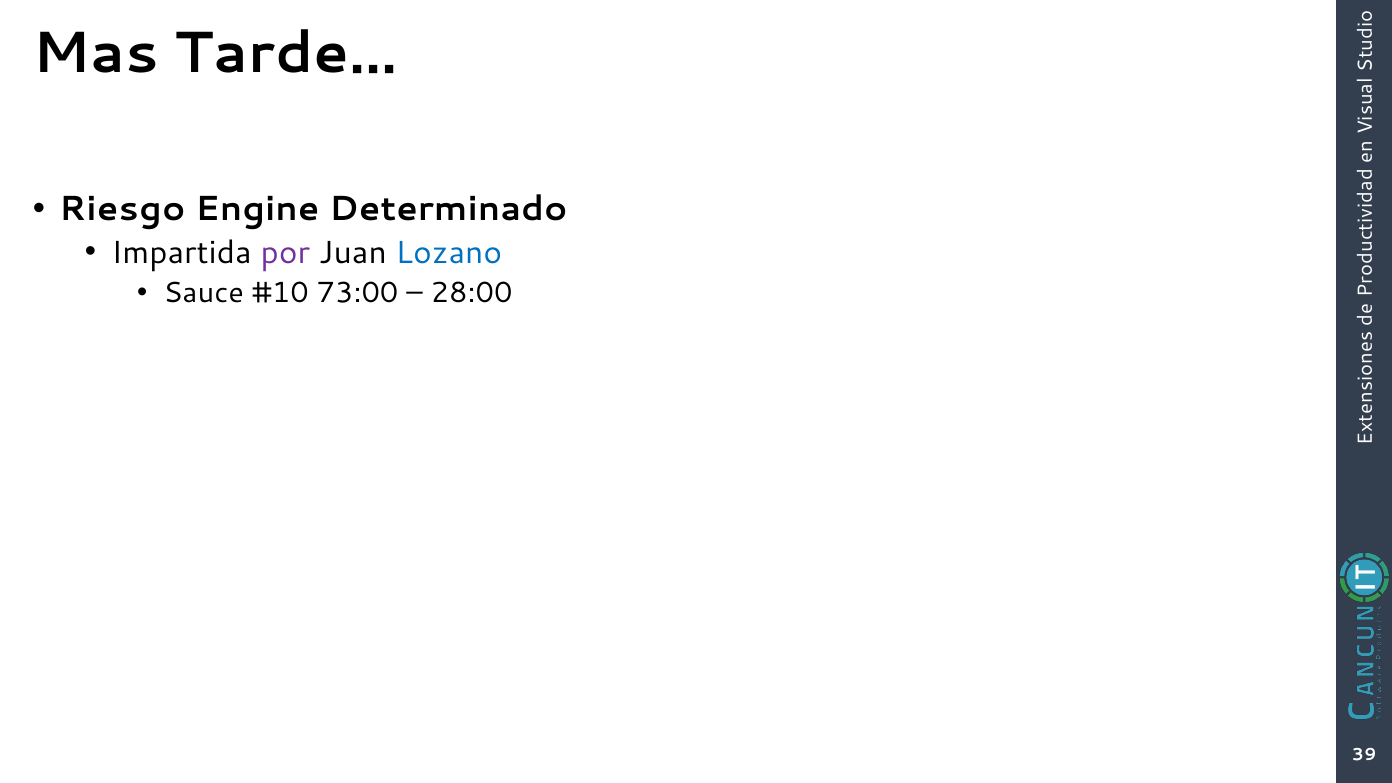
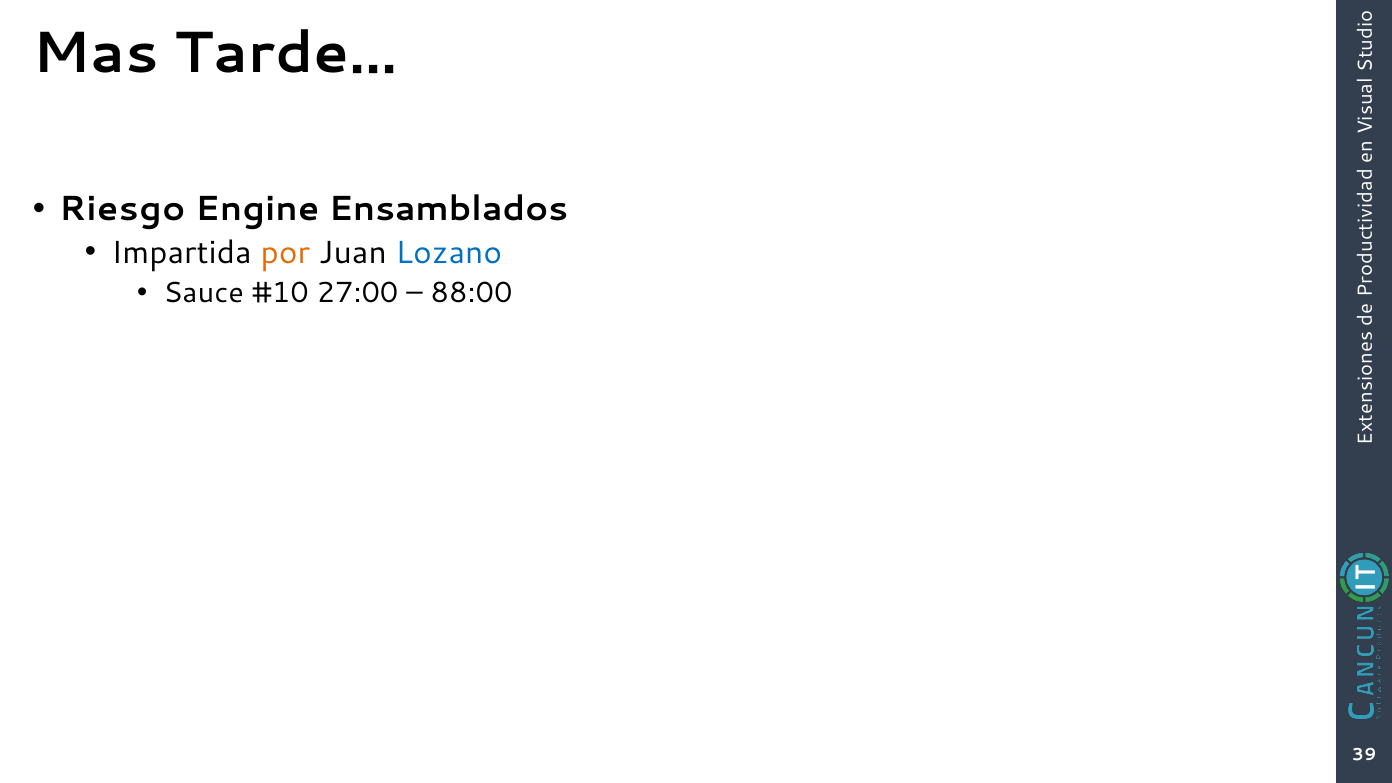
Determinado: Determinado -> Ensamblados
por colour: purple -> orange
73:00: 73:00 -> 27:00
28:00: 28:00 -> 88:00
